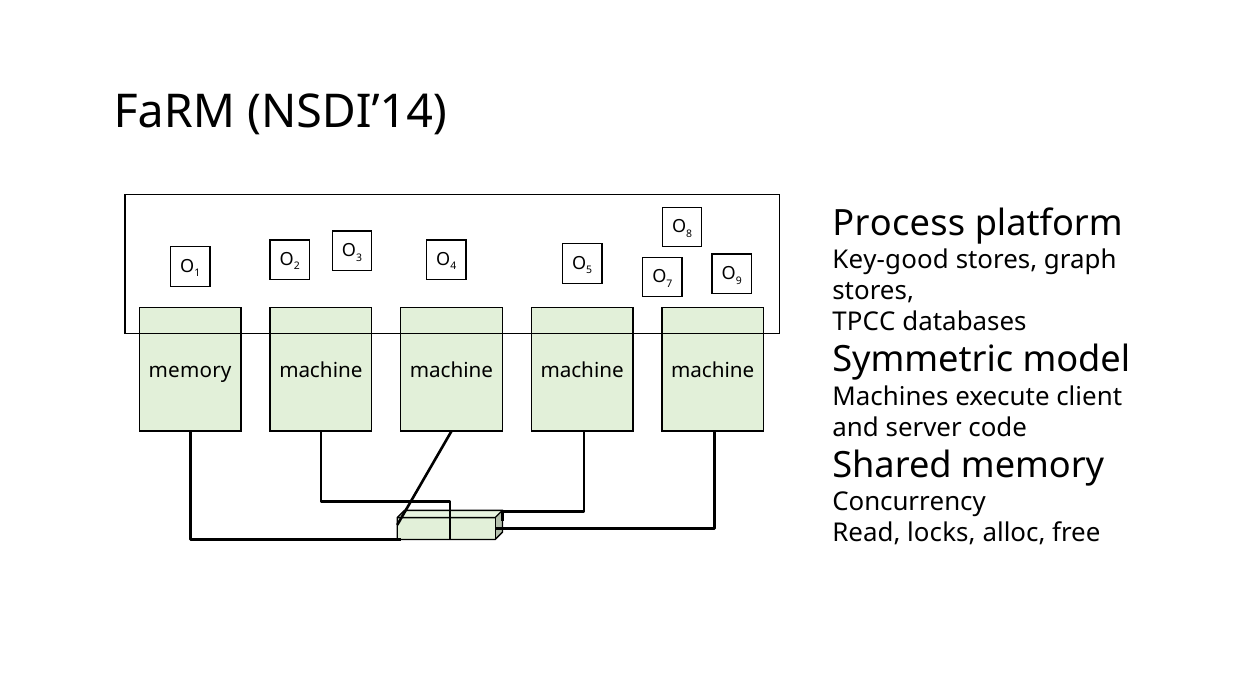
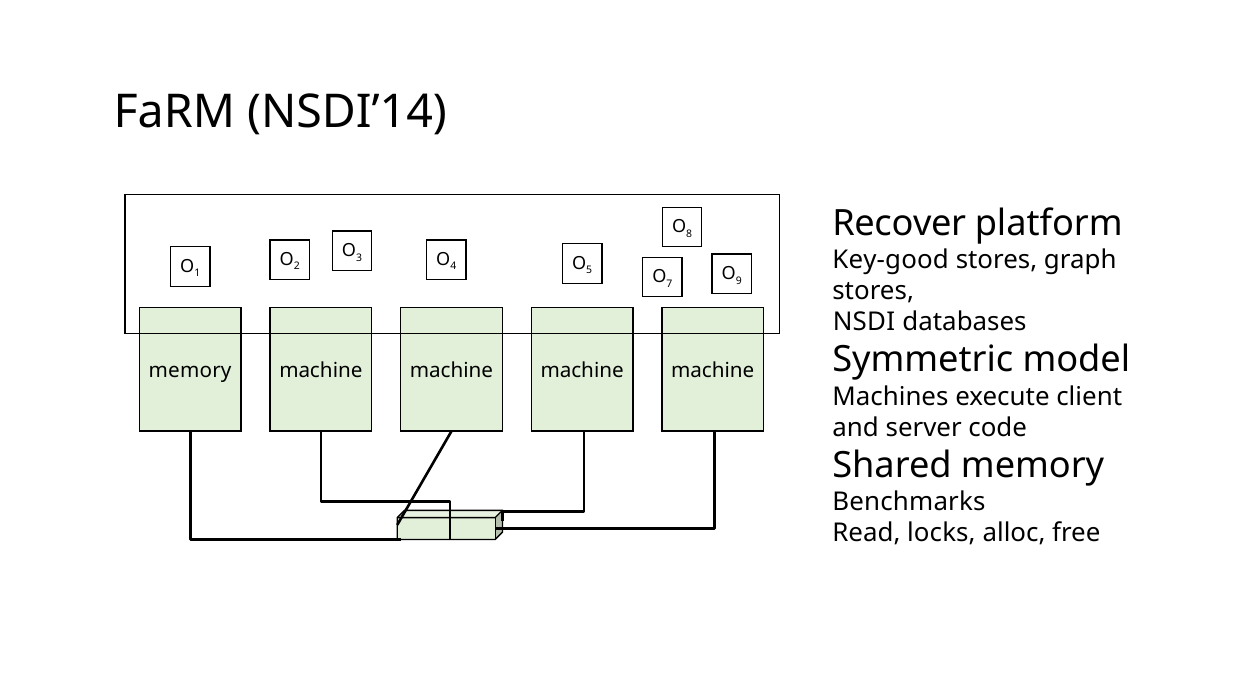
Process: Process -> Recover
TPCC: TPCC -> NSDI
Concurrency: Concurrency -> Benchmarks
